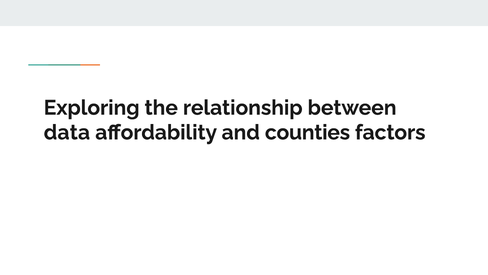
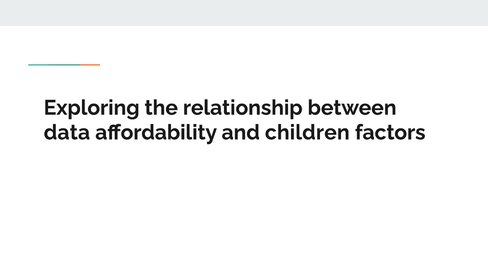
counties: counties -> children
